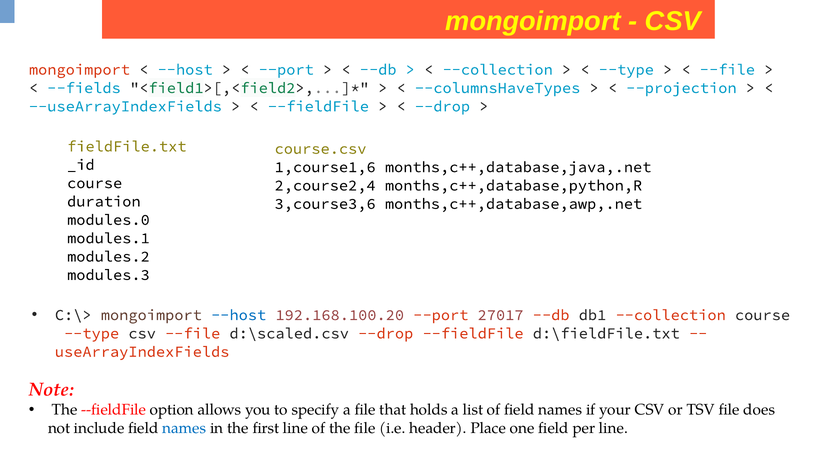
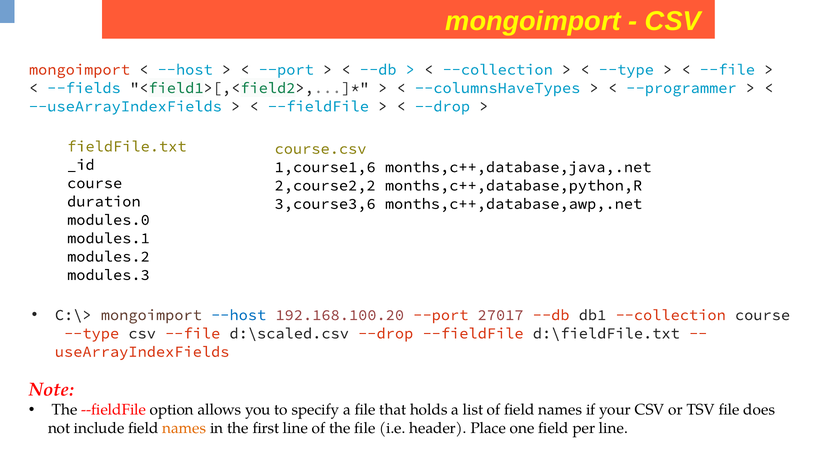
--projection: --projection -> --programmer
2,course2,4: 2,course2,4 -> 2,course2,2
names at (184, 429) colour: blue -> orange
